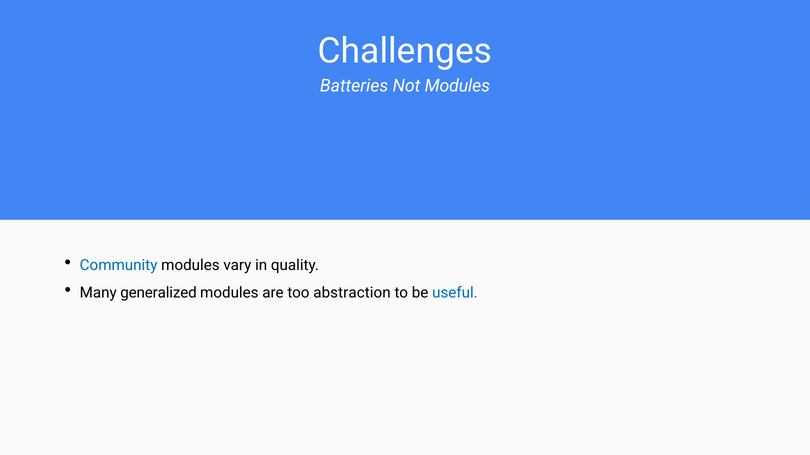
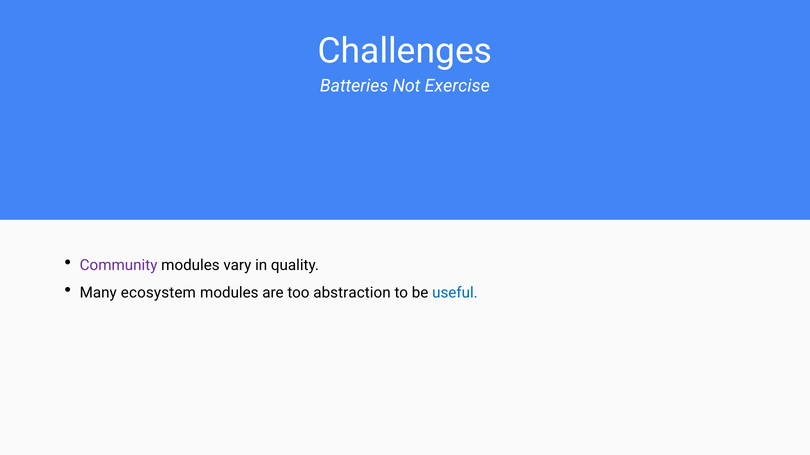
Not Modules: Modules -> Exercise
Community colour: blue -> purple
generalized: generalized -> ecosystem
